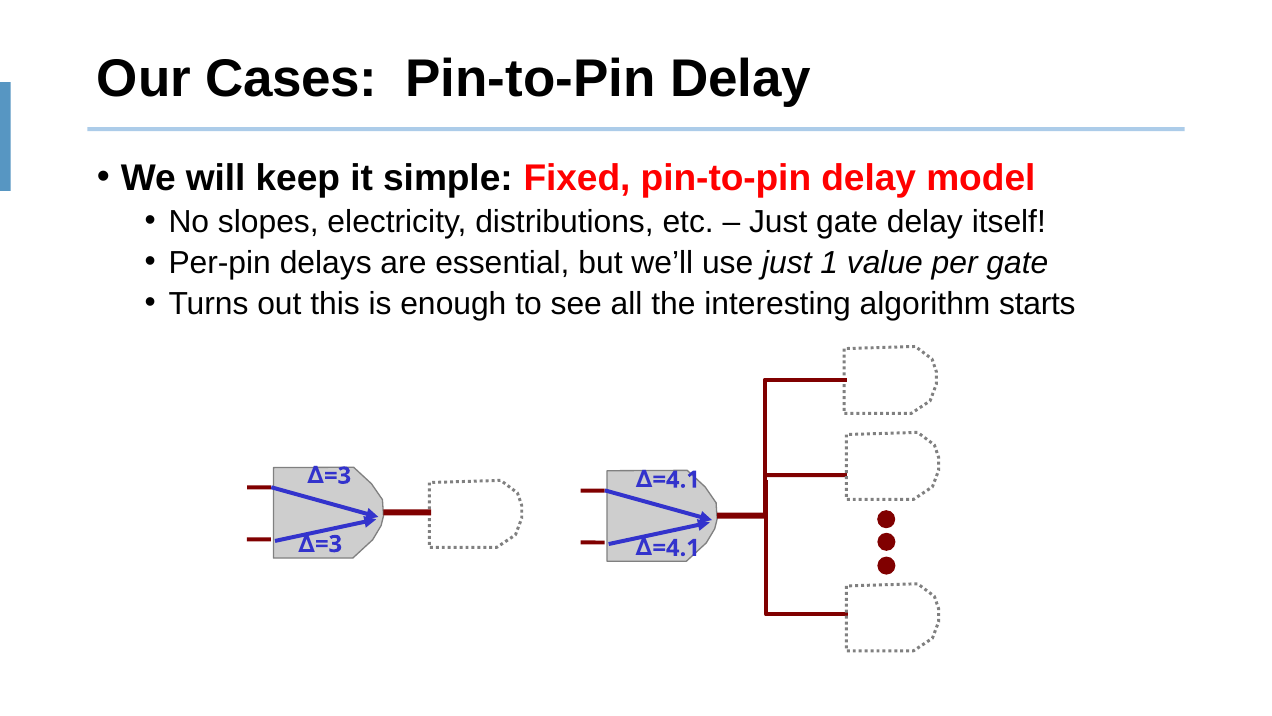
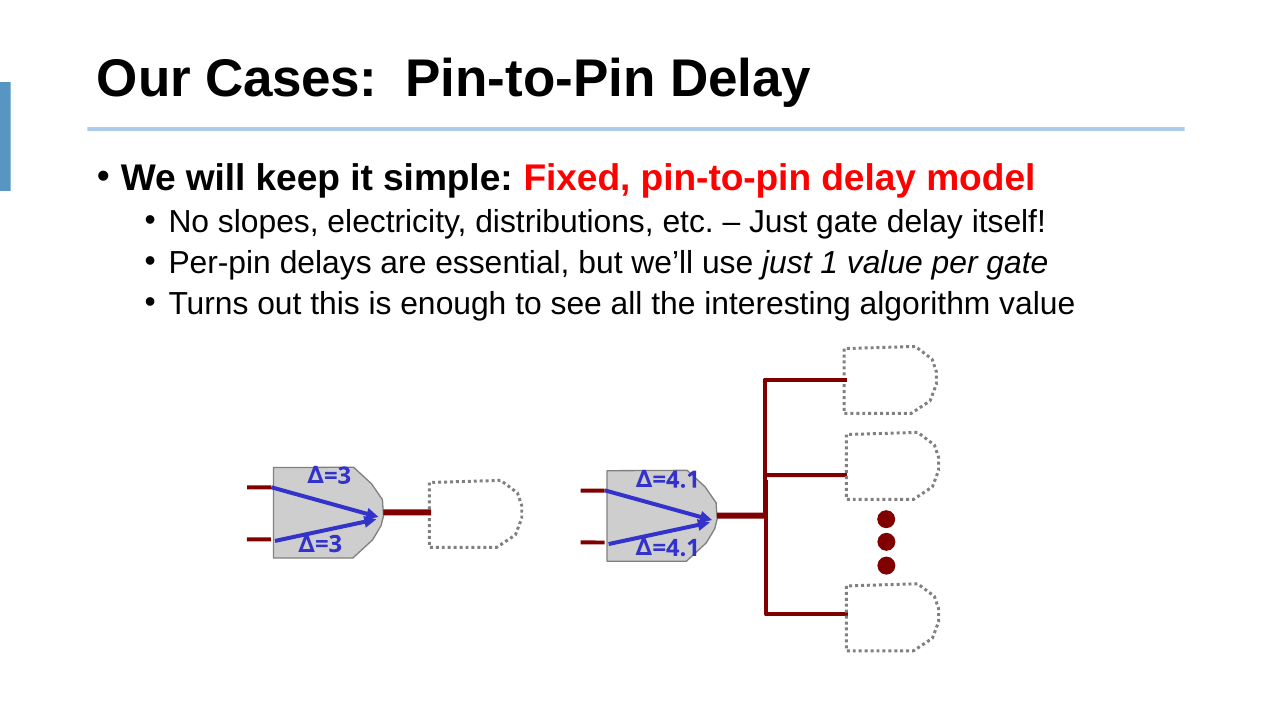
algorithm starts: starts -> value
